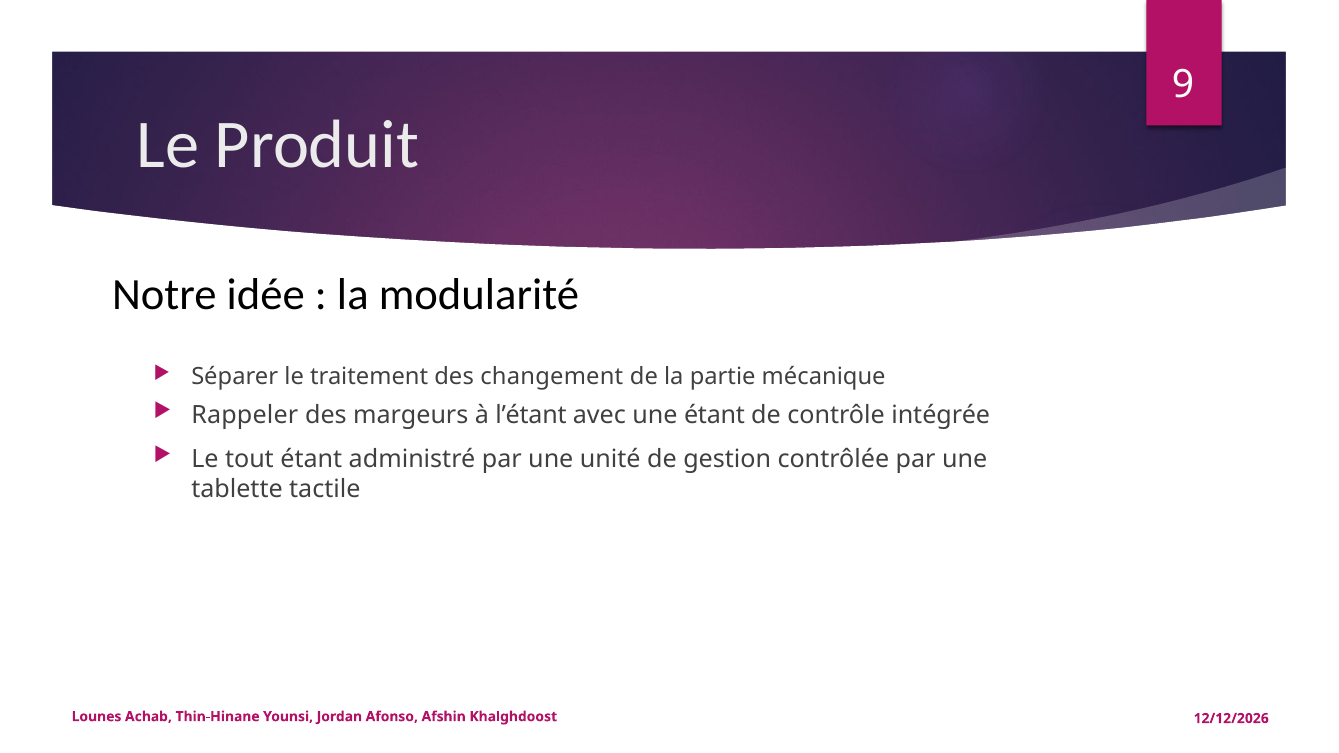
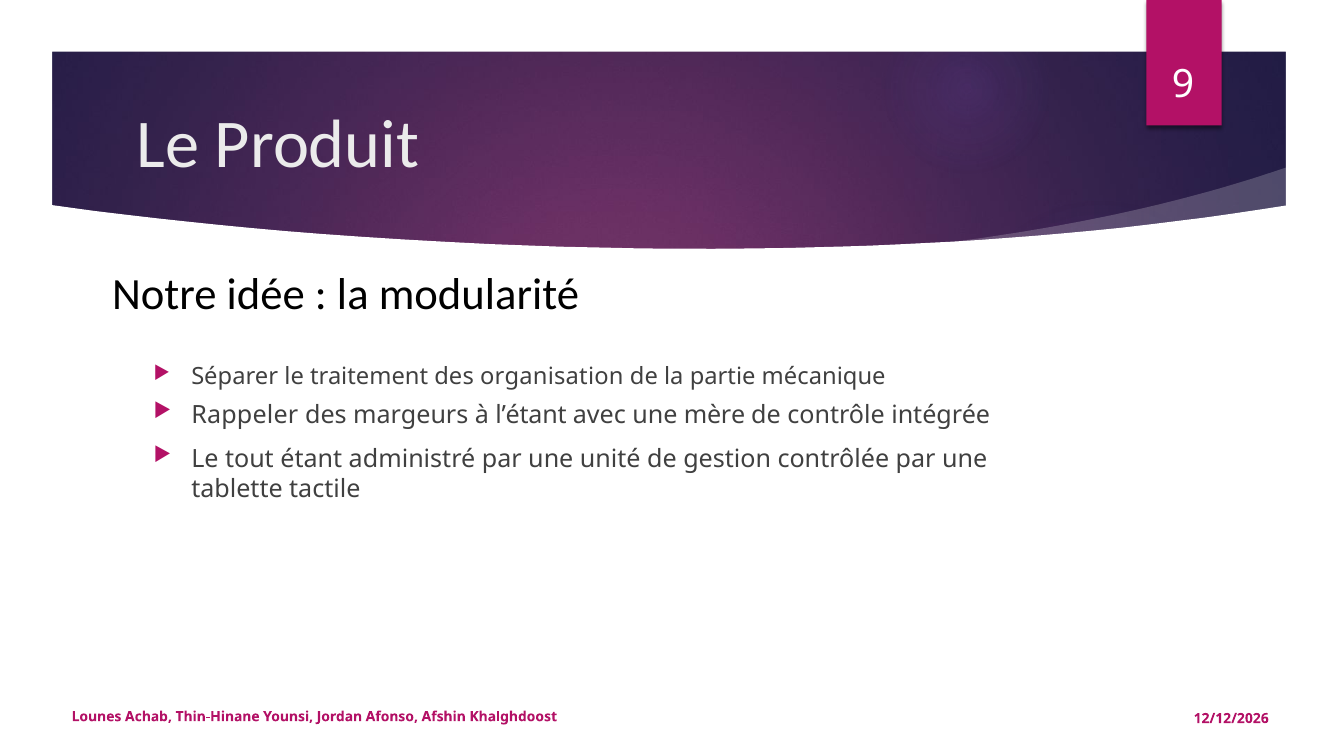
changement: changement -> organisation
une étant: étant -> mère
